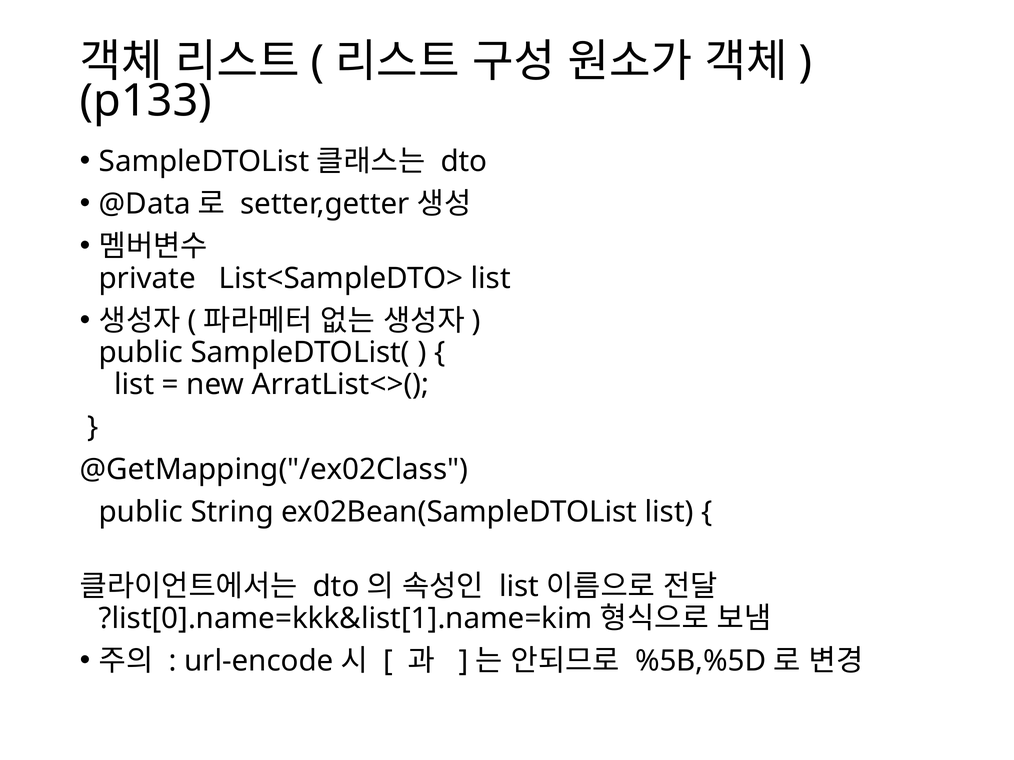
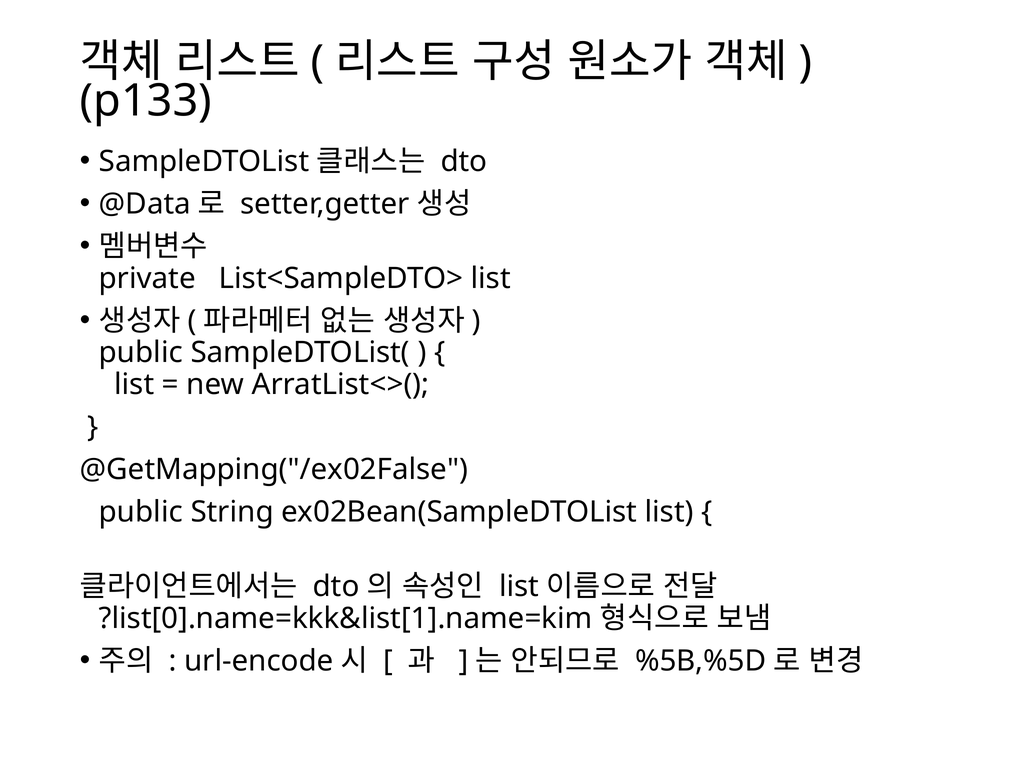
@GetMapping("/ex02Class: @GetMapping("/ex02Class -> @GetMapping("/ex02False
